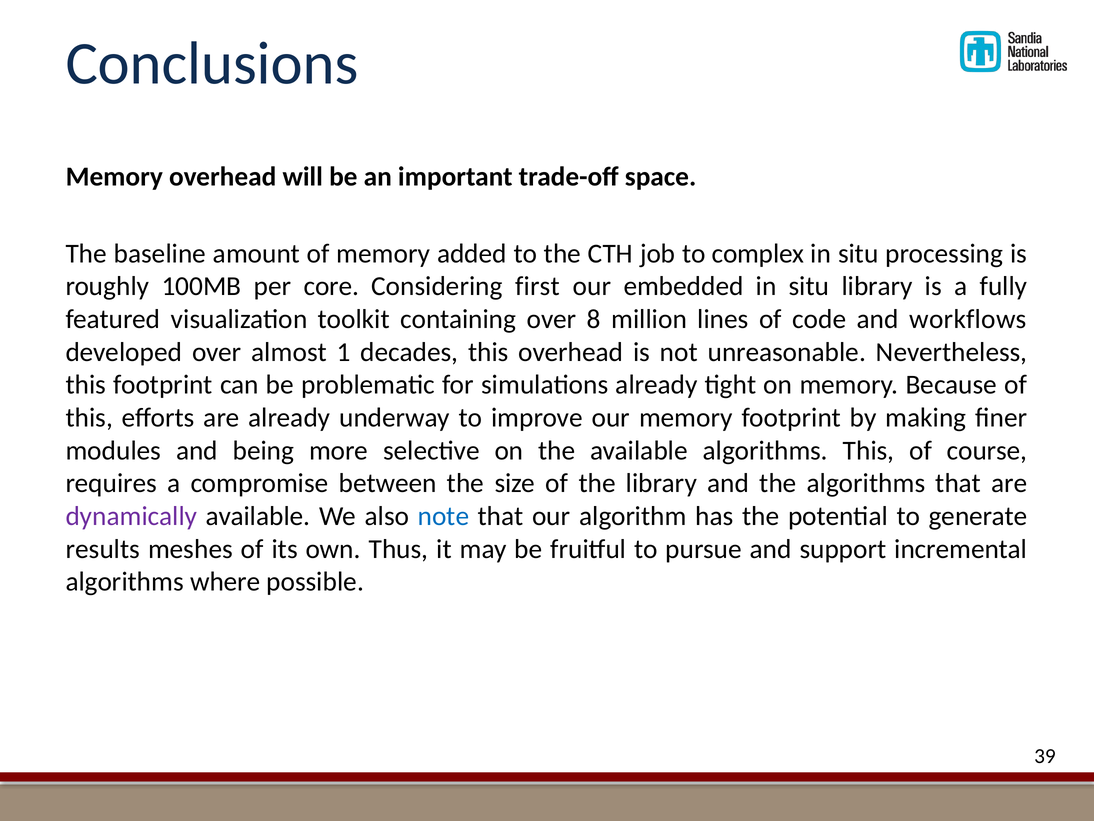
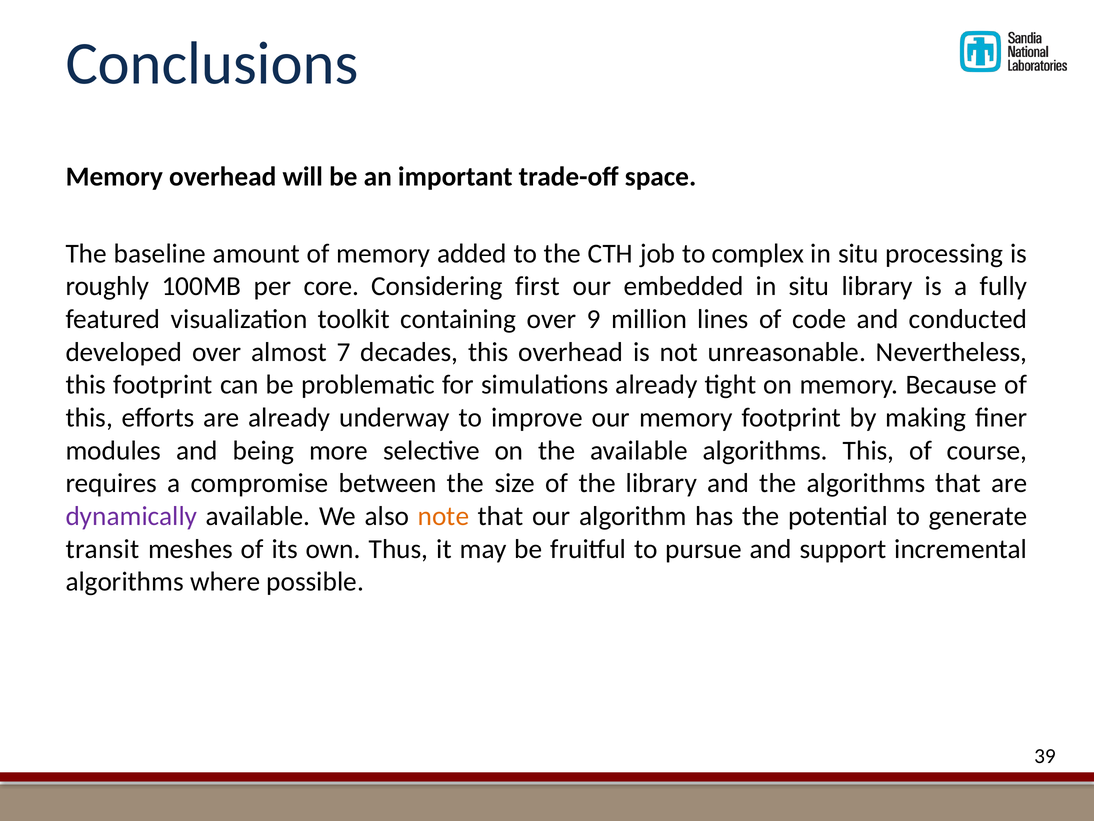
8: 8 -> 9
workflows: workflows -> conducted
1: 1 -> 7
note colour: blue -> orange
results: results -> transit
